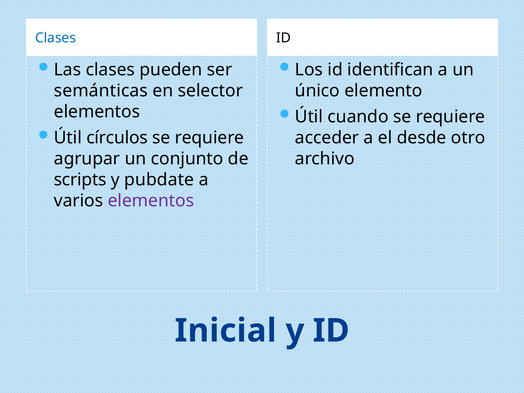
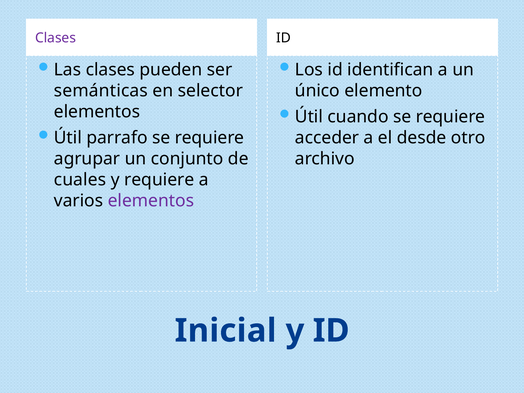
Clases at (56, 38) colour: blue -> purple
círculos: círculos -> parrafo
scripts: scripts -> cuales
y pubdate: pubdate -> requiere
